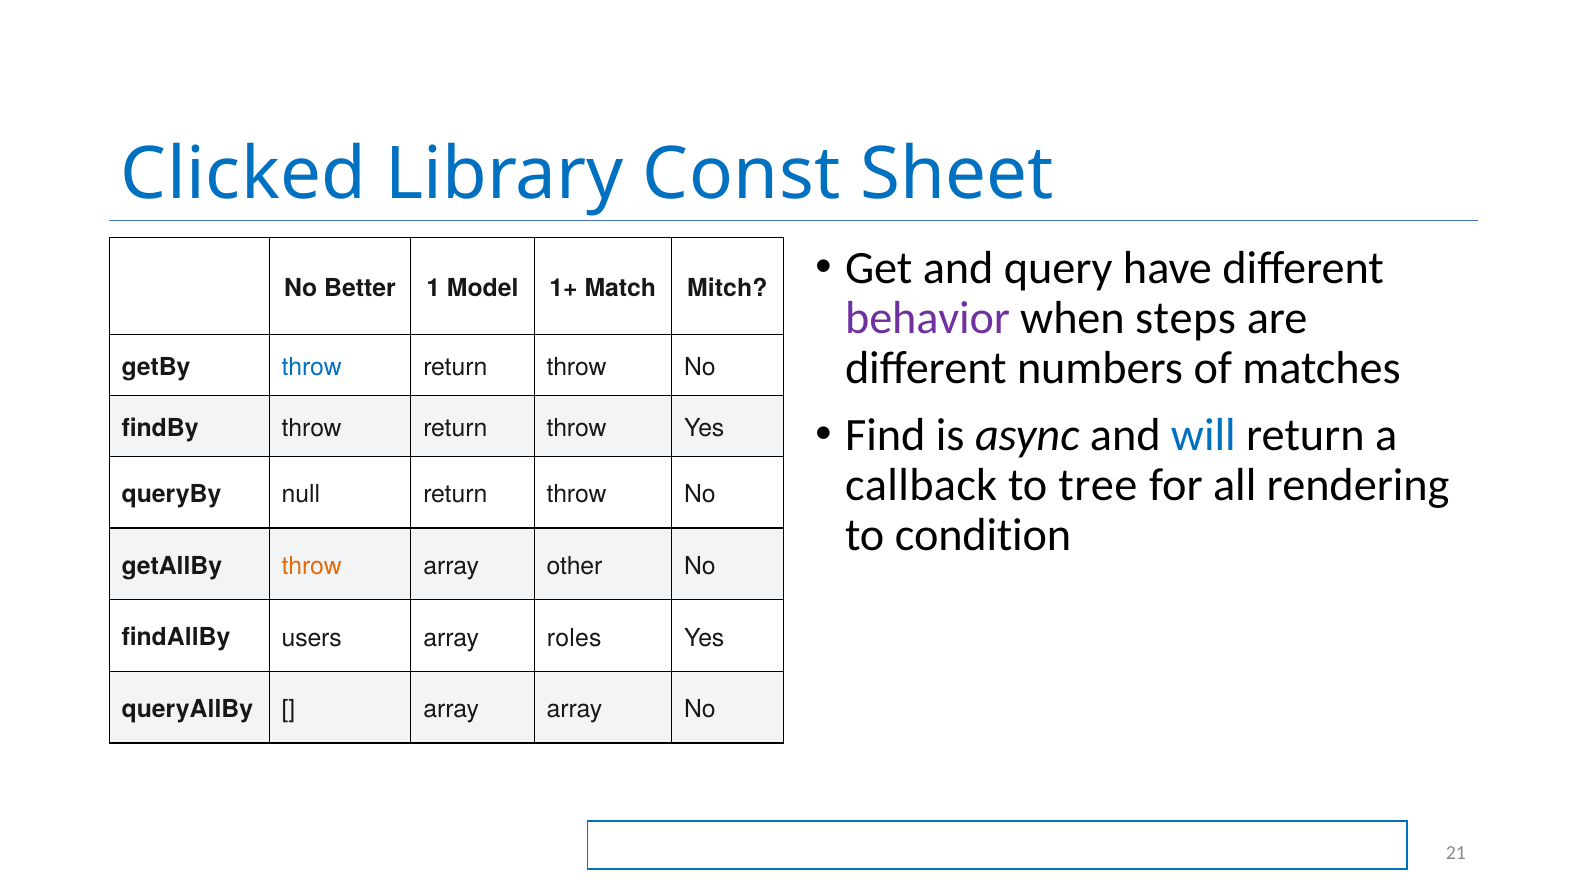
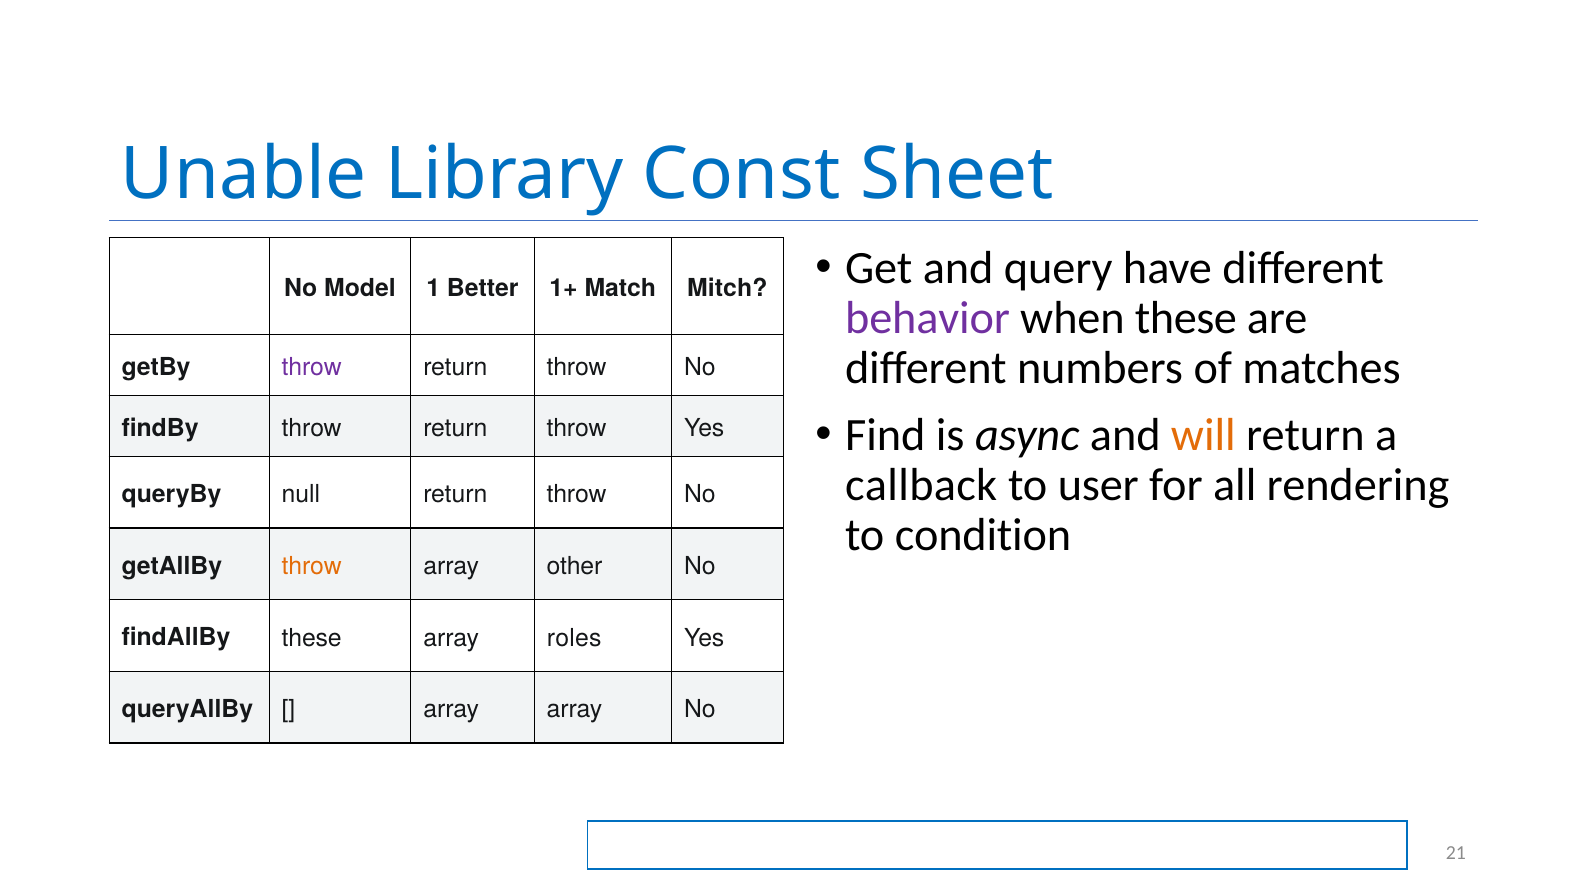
Clicked: Clicked -> Unable
Better: Better -> Model
Model: Model -> Better
when steps: steps -> these
throw at (312, 367) colour: blue -> purple
will colour: blue -> orange
tree: tree -> user
findAllBy users: users -> these
